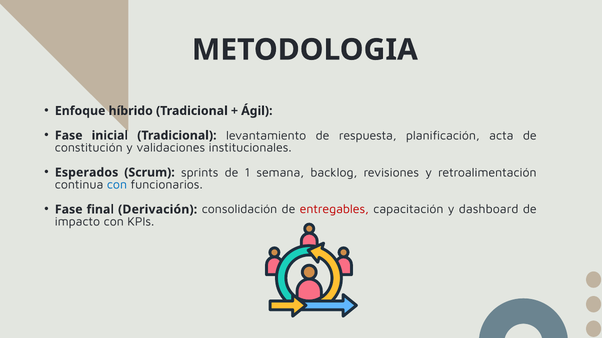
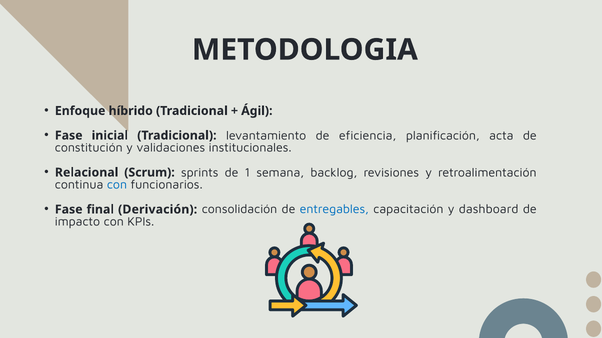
respuesta: respuesta -> eficiencia
Esperados: Esperados -> Relacional
entregables colour: red -> blue
